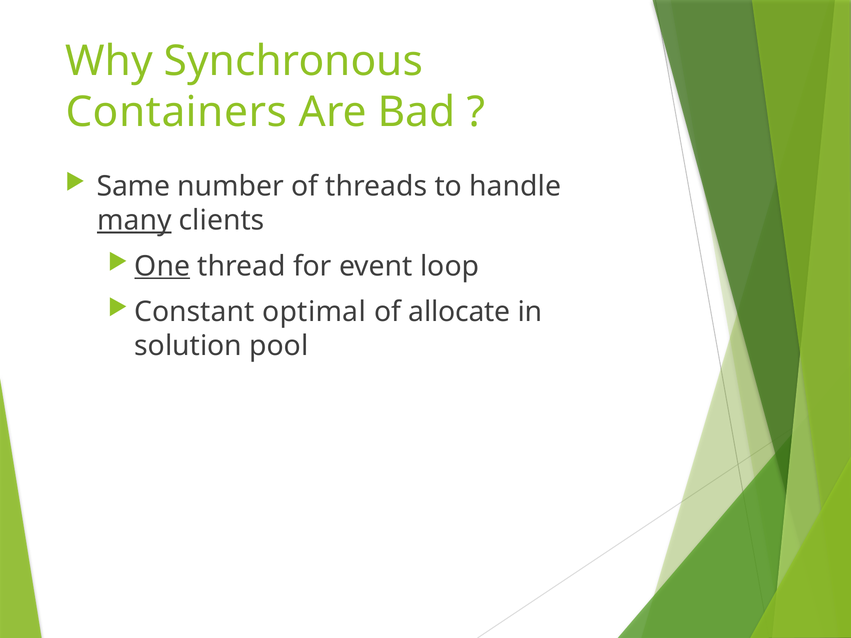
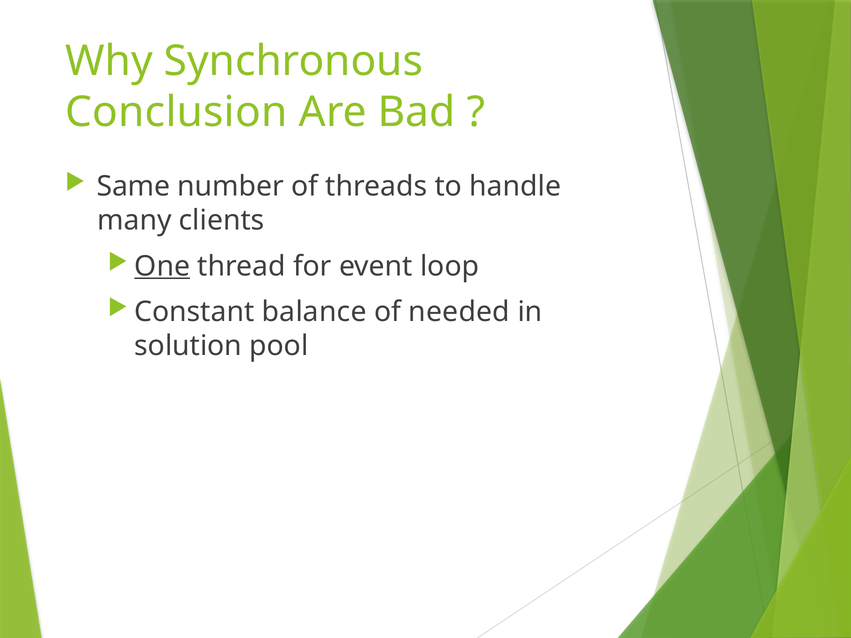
Containers: Containers -> Conclusion
many underline: present -> none
optimal: optimal -> balance
allocate: allocate -> needed
